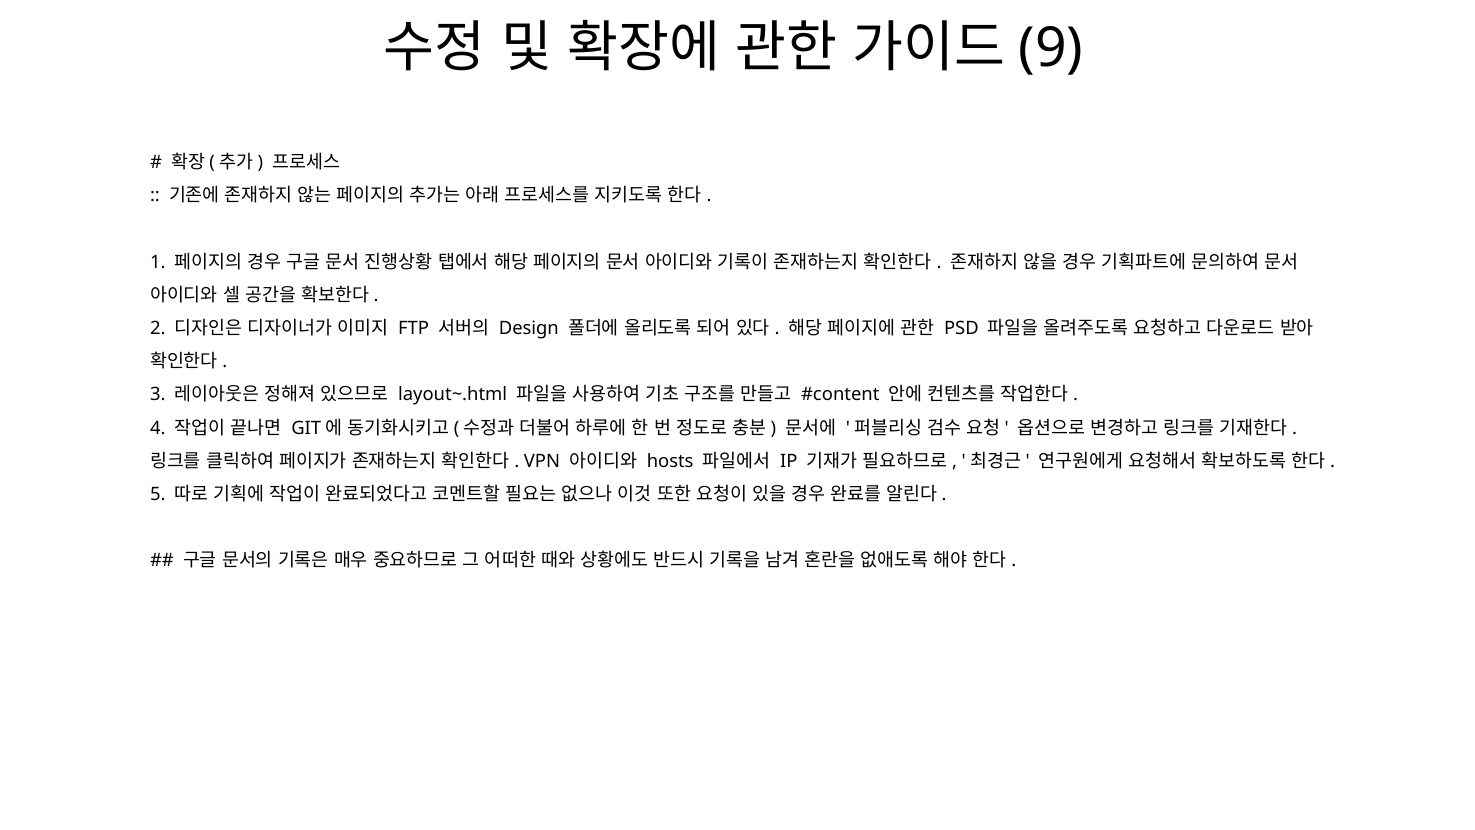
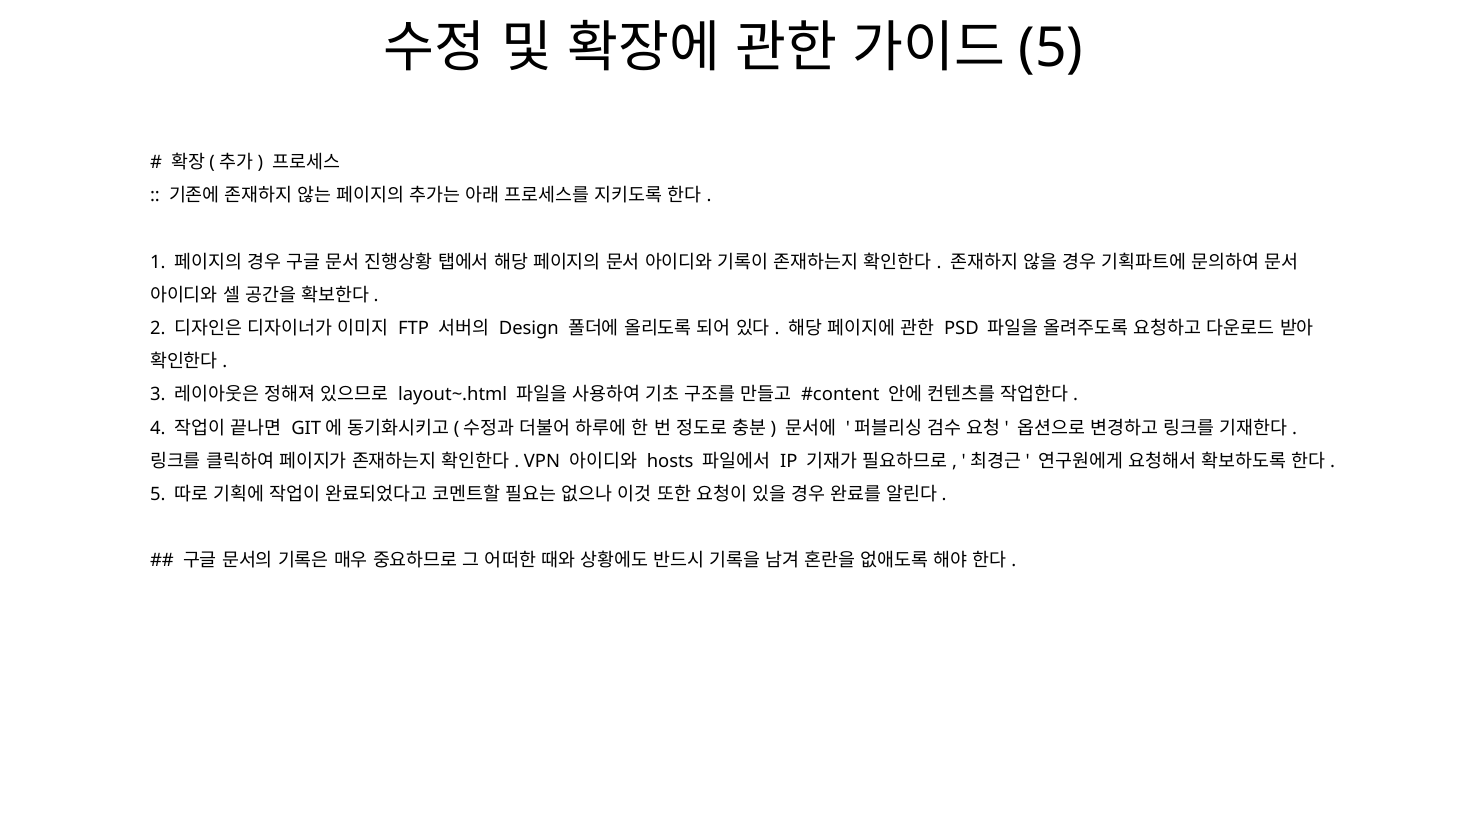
9 at (1051, 48): 9 -> 5
